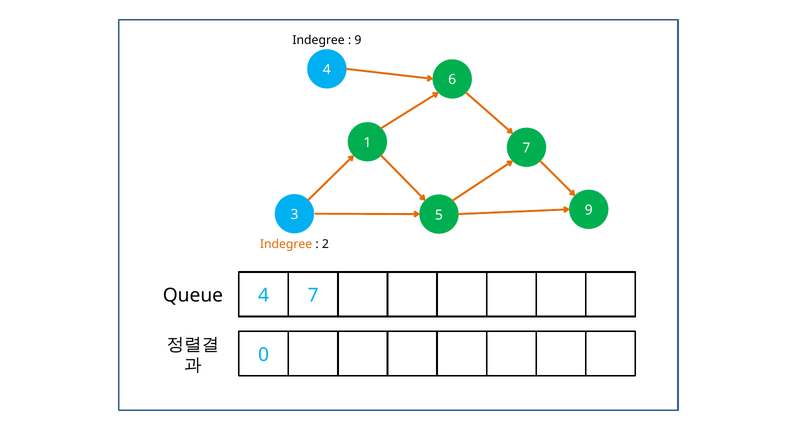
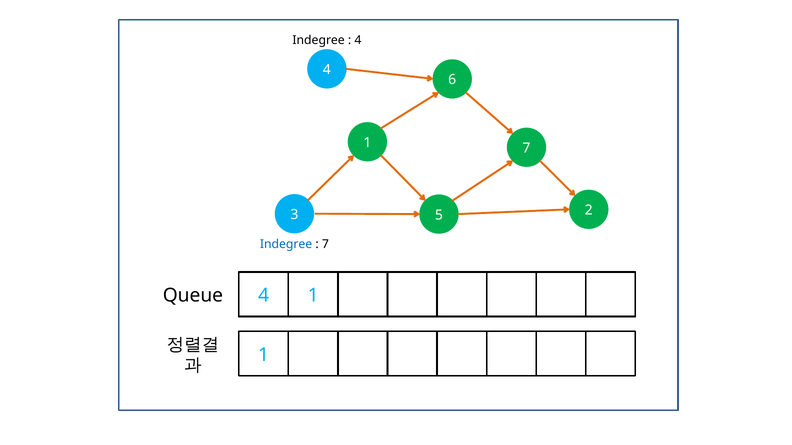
9 at (358, 40): 9 -> 4
5 9: 9 -> 2
Indegree at (286, 245) colour: orange -> blue
2 at (325, 245): 2 -> 7
4 7: 7 -> 1
0 at (264, 355): 0 -> 1
